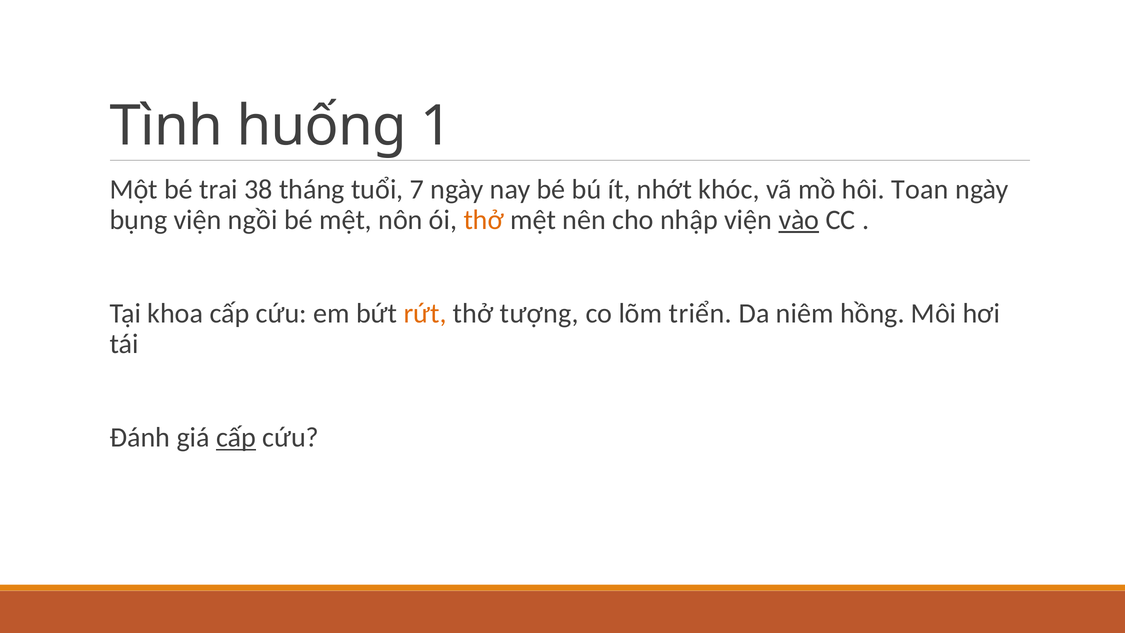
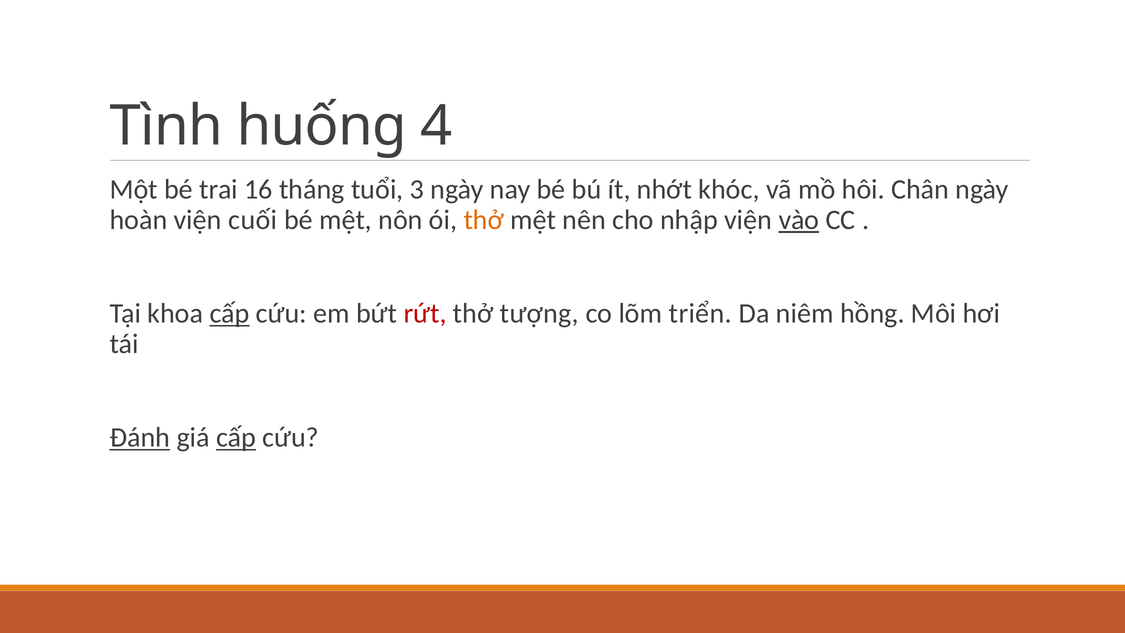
1: 1 -> 4
38: 38 -> 16
7: 7 -> 3
Toan: Toan -> Chân
bụng: bụng -> hoàn
ngồi: ngồi -> cuối
cấp at (230, 313) underline: none -> present
rứt colour: orange -> red
Đánh underline: none -> present
